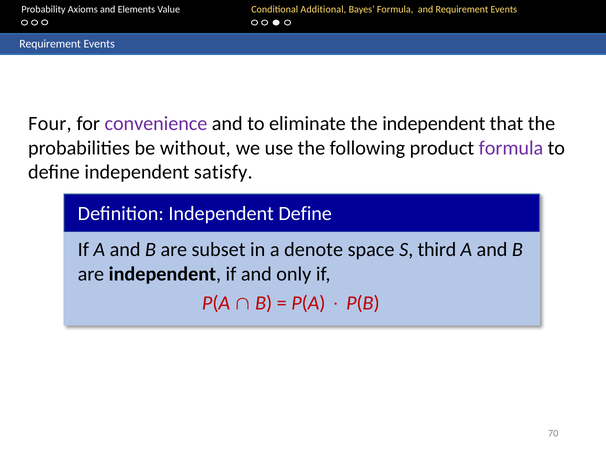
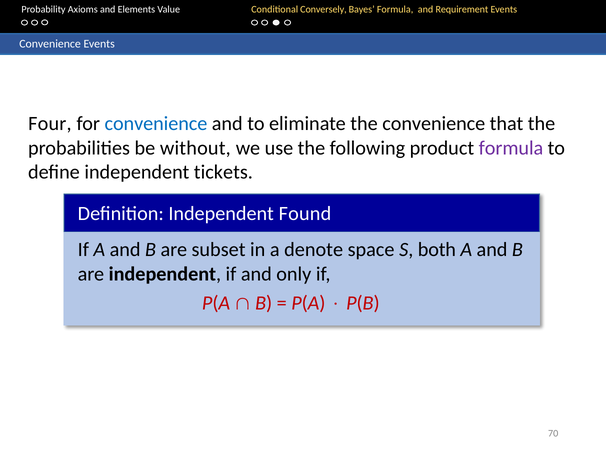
Additional: Additional -> Conversely
Requirement at (50, 44): Requirement -> Convenience
convenience at (156, 124) colour: purple -> blue
the independent: independent -> convenience
satisfy: satisfy -> tickets
Independent Define: Define -> Found
third: third -> both
